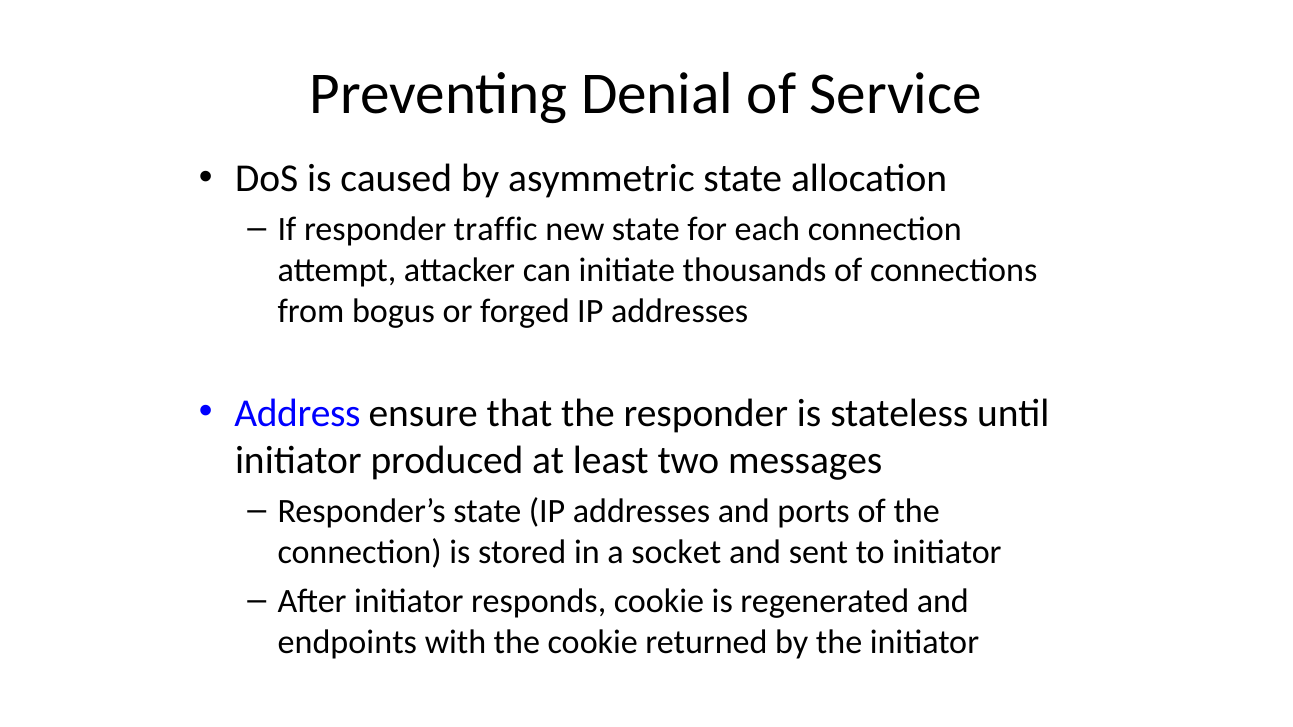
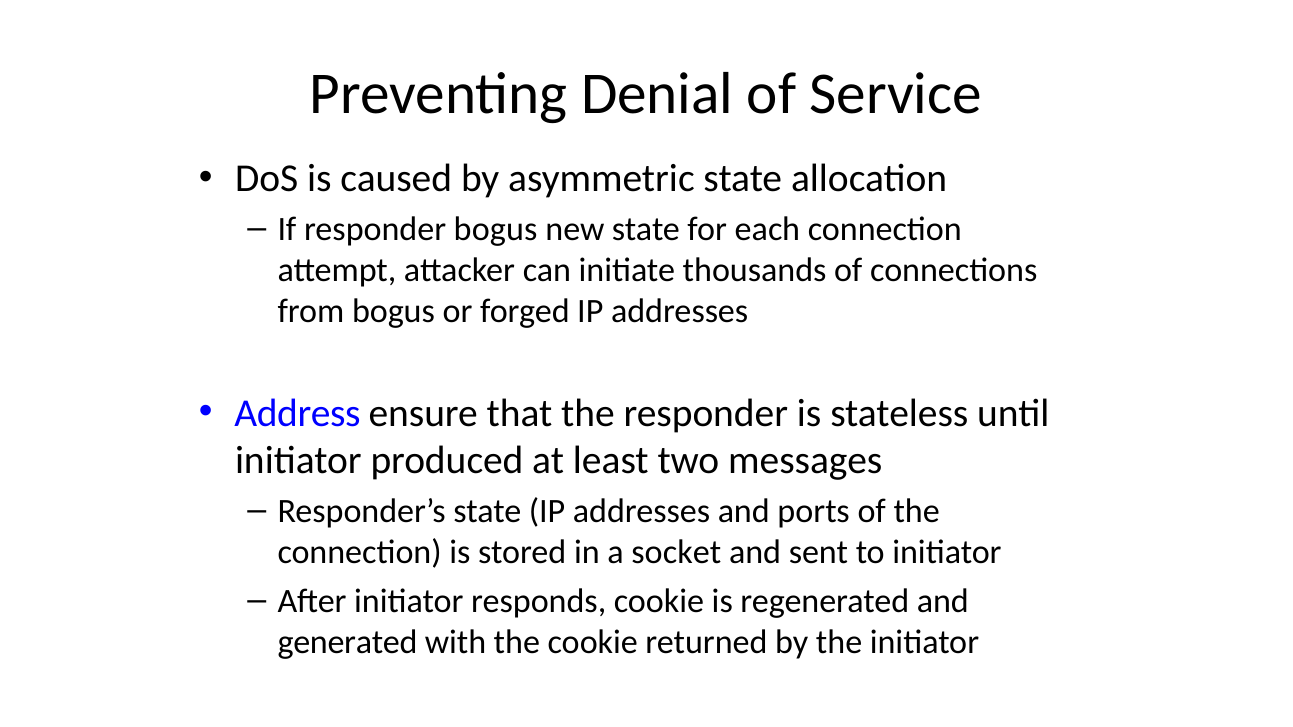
responder traffic: traffic -> bogus
endpoints: endpoints -> generated
